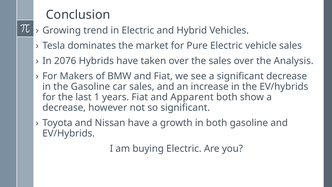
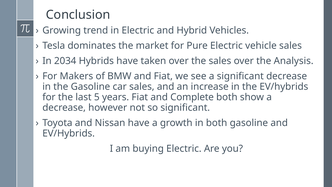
2076: 2076 -> 2034
1: 1 -> 5
Apparent: Apparent -> Complete
